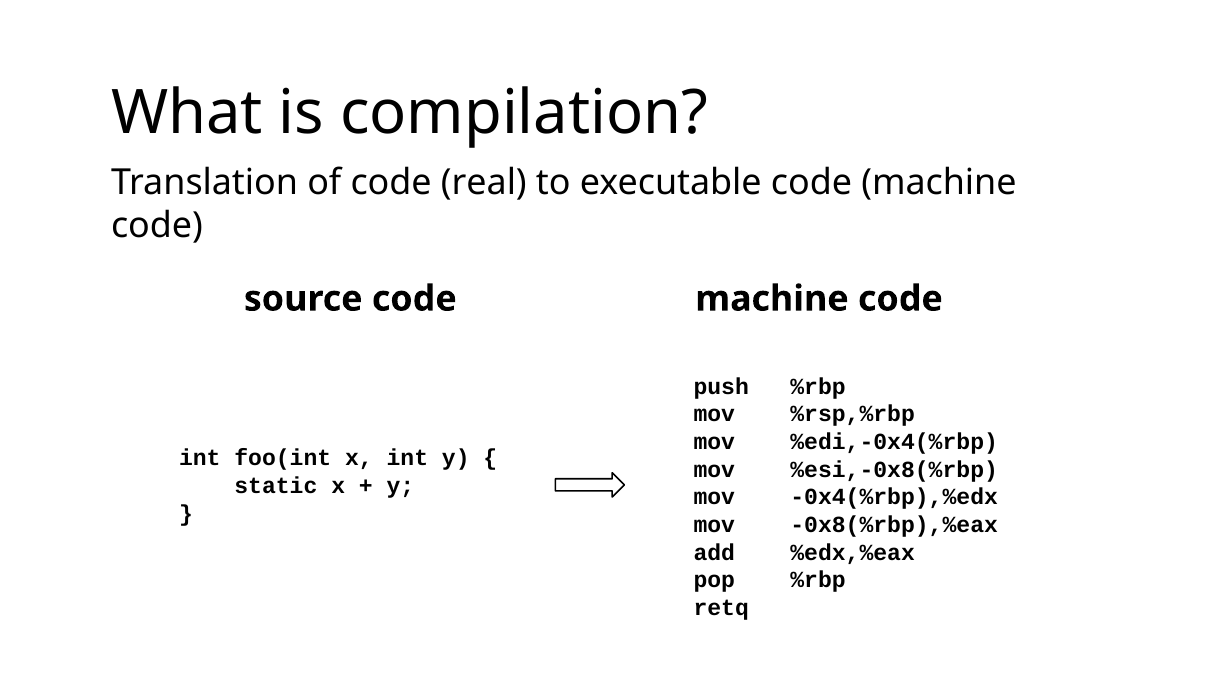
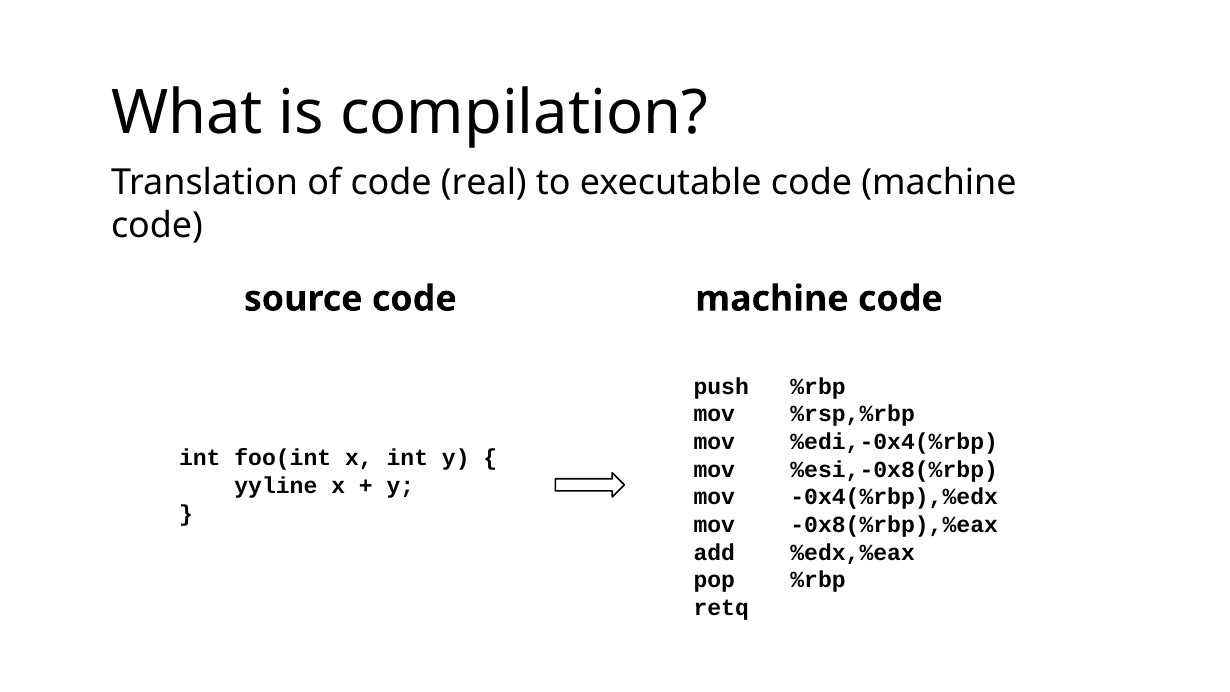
static: static -> yyline
